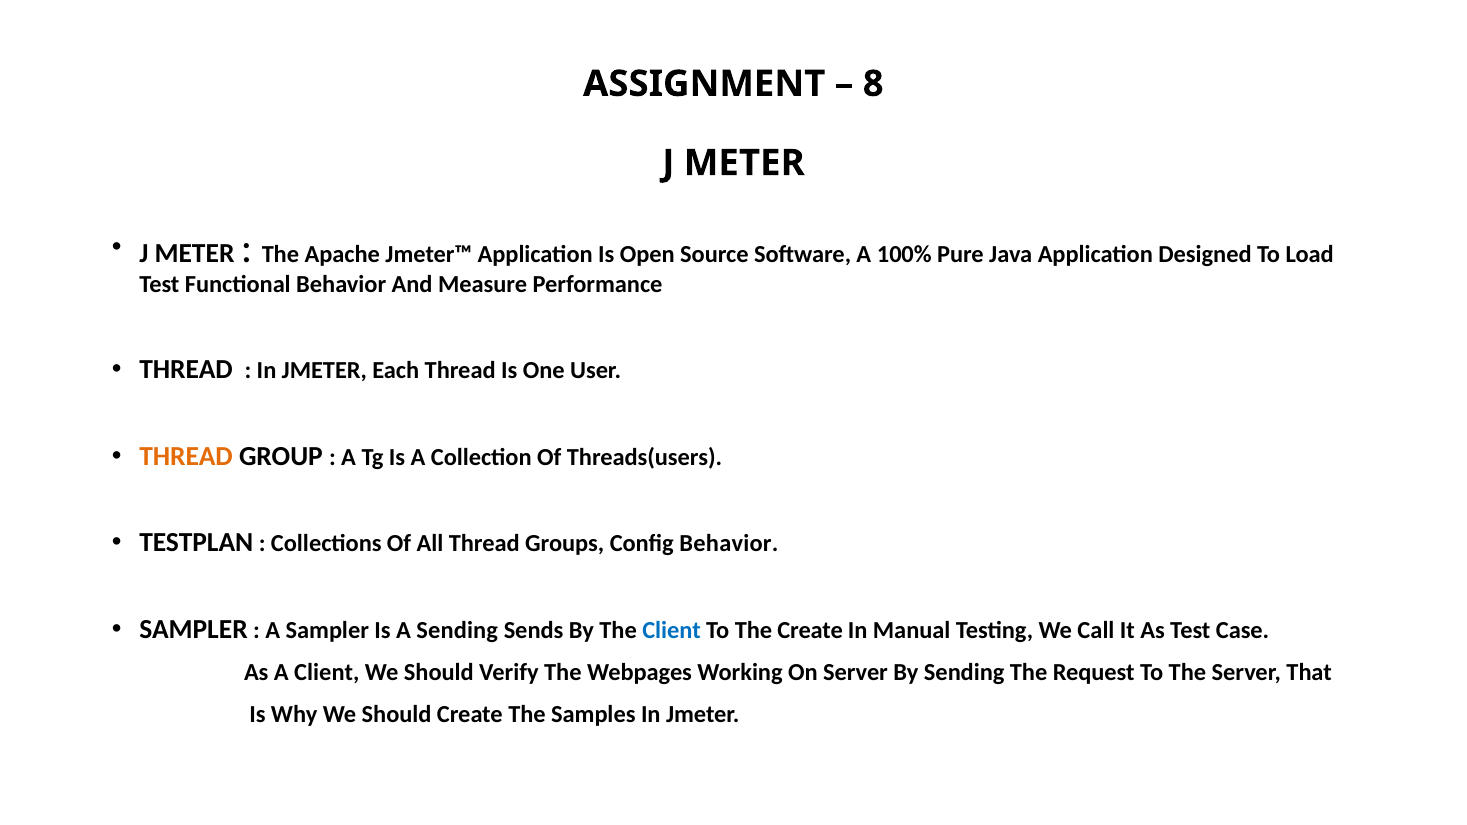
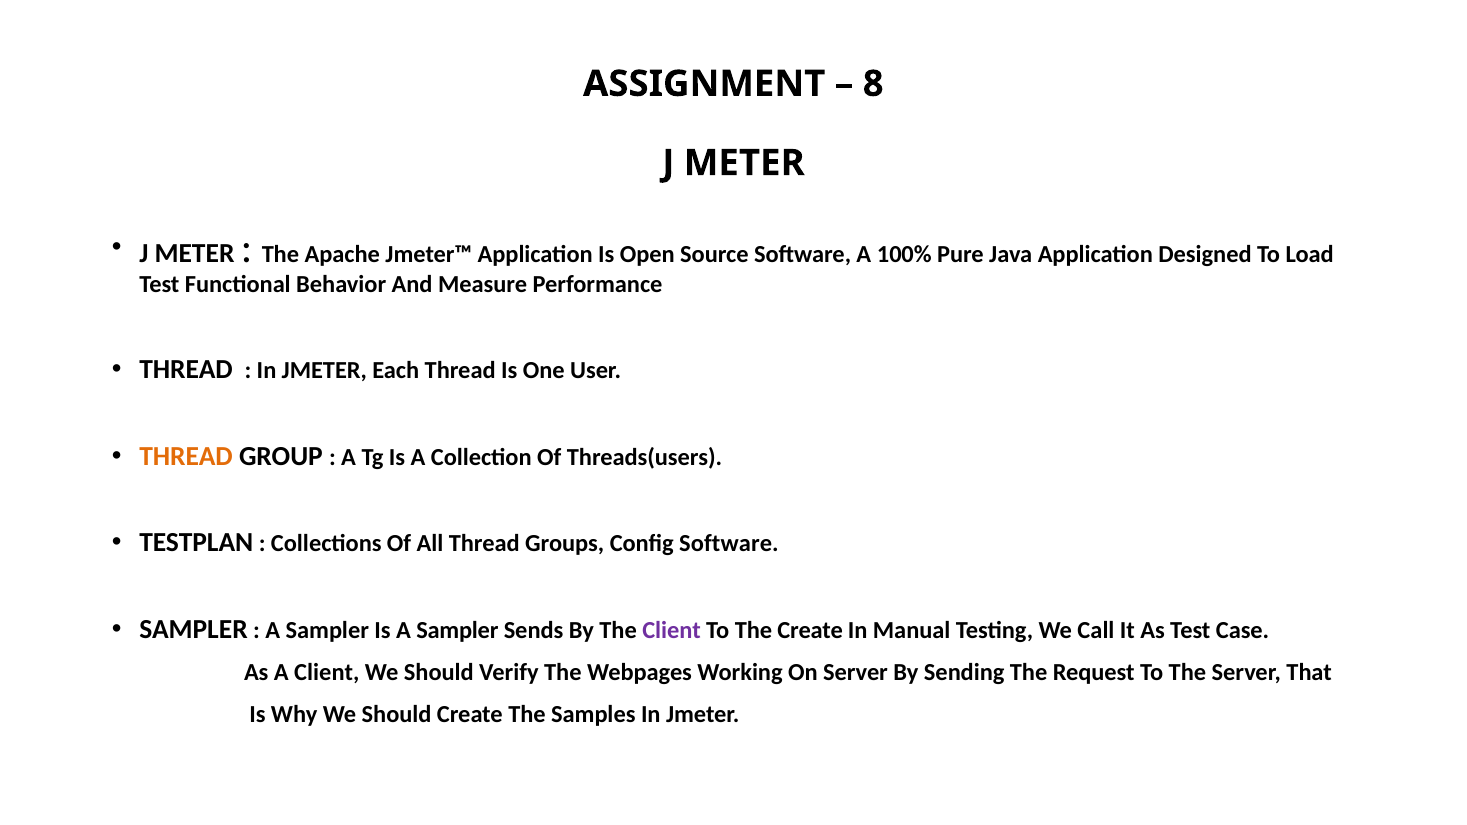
Config Behavior: Behavior -> Software
Is A Sending: Sending -> Sampler
Client at (672, 630) colour: blue -> purple
